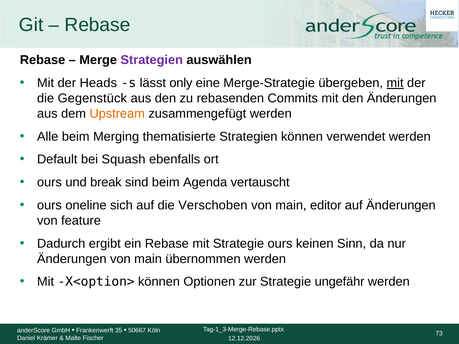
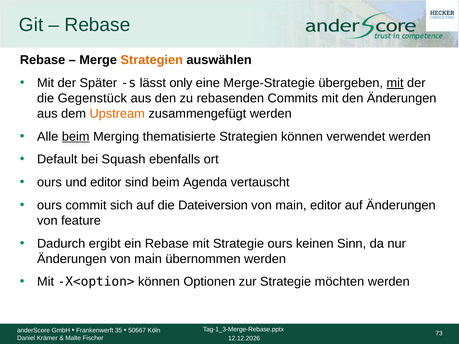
Strategien at (152, 60) colour: purple -> orange
Heads: Heads -> Später
beim at (76, 137) underline: none -> present
und break: break -> editor
oneline: oneline -> commit
Verschoben: Verschoben -> Dateiversion
ungefähr: ungefähr -> möchten
